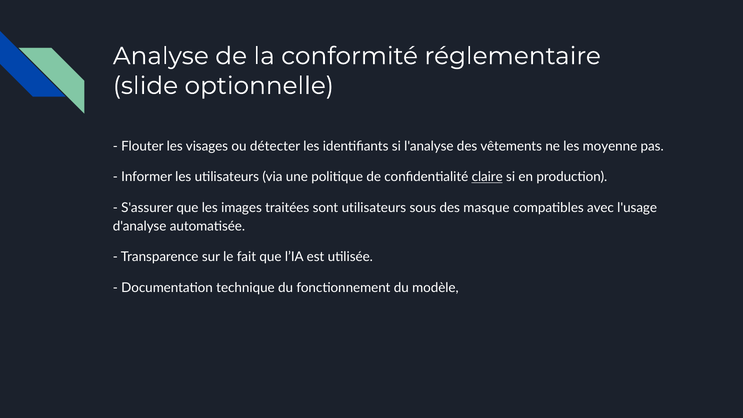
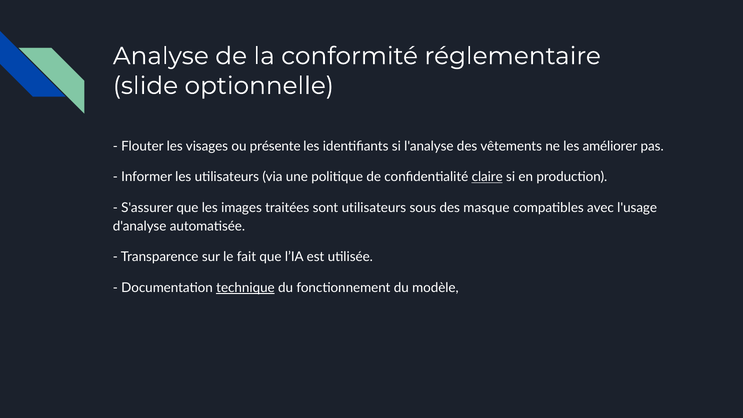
détecter: détecter -> présente
moyenne: moyenne -> améliorer
technique underline: none -> present
